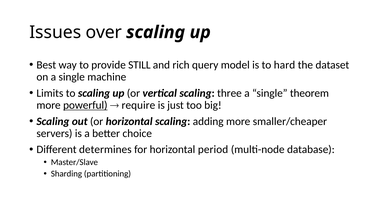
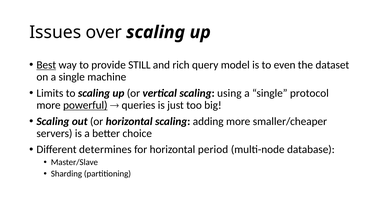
Best underline: none -> present
hard: hard -> even
three: three -> using
theorem: theorem -> protocol
require: require -> queries
